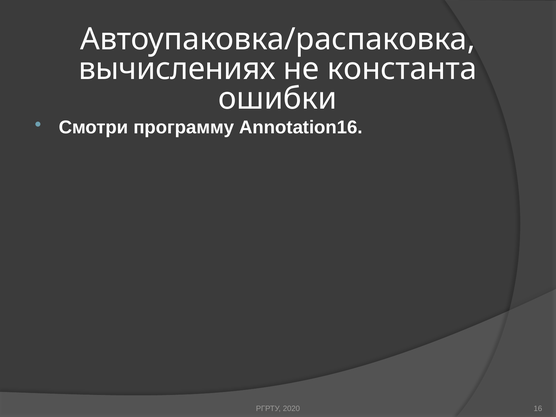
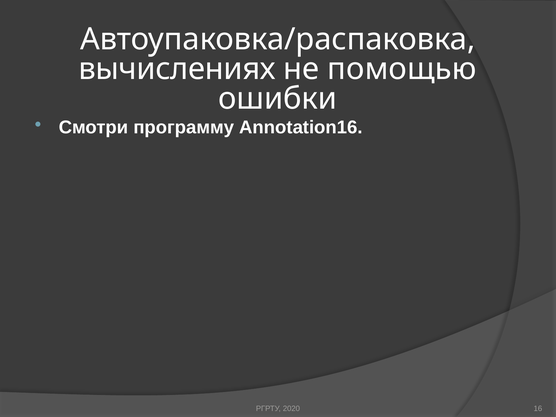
константа: константа -> помощью
